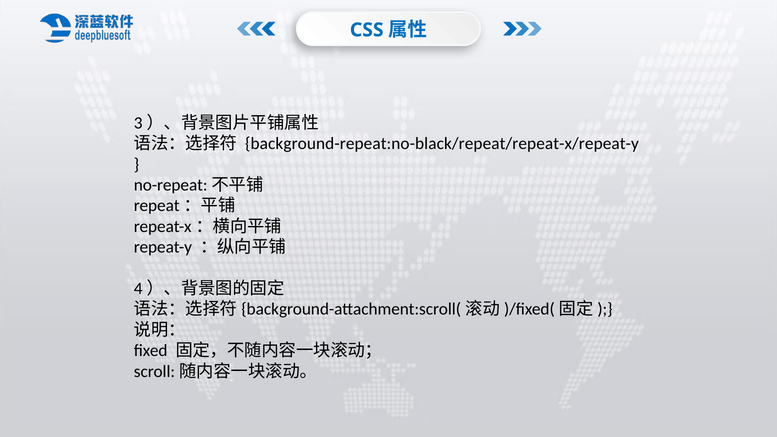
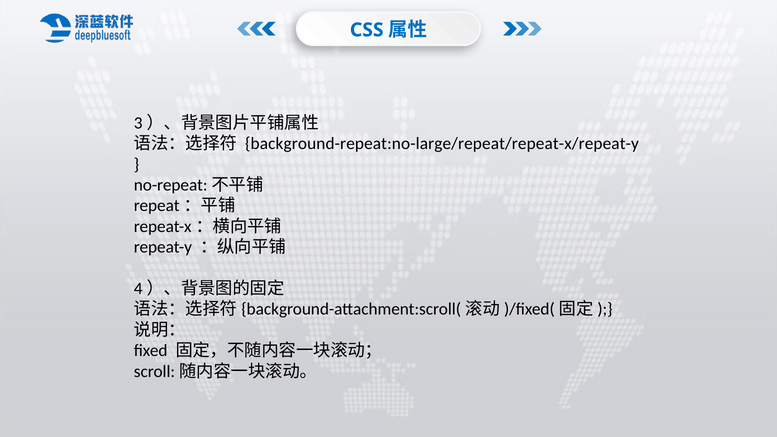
background-repeat:no-black/repeat/repeat-x/repeat-y: background-repeat:no-black/repeat/repeat-x/repeat-y -> background-repeat:no-large/repeat/repeat-x/repeat-y
